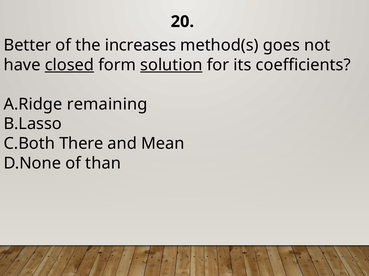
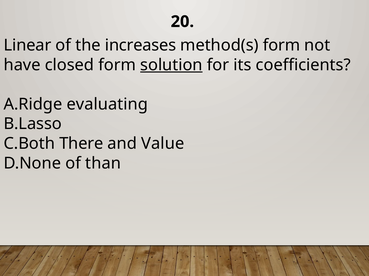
Better: Better -> Linear
method(s goes: goes -> form
closed underline: present -> none
remaining: remaining -> evaluating
Mean: Mean -> Value
